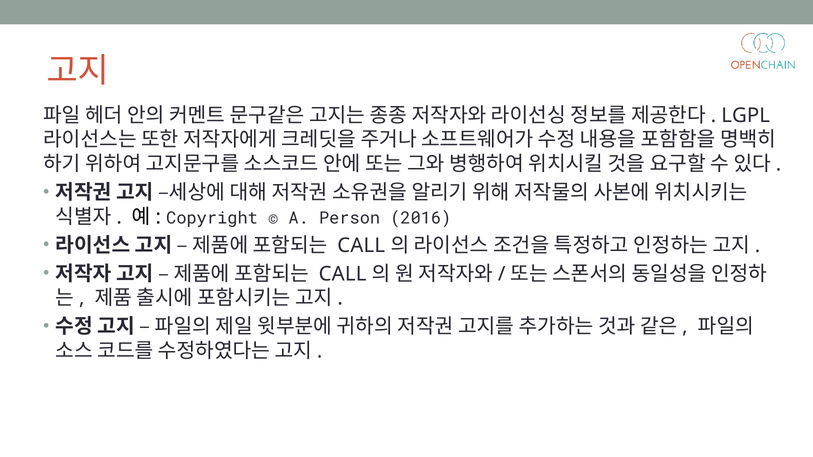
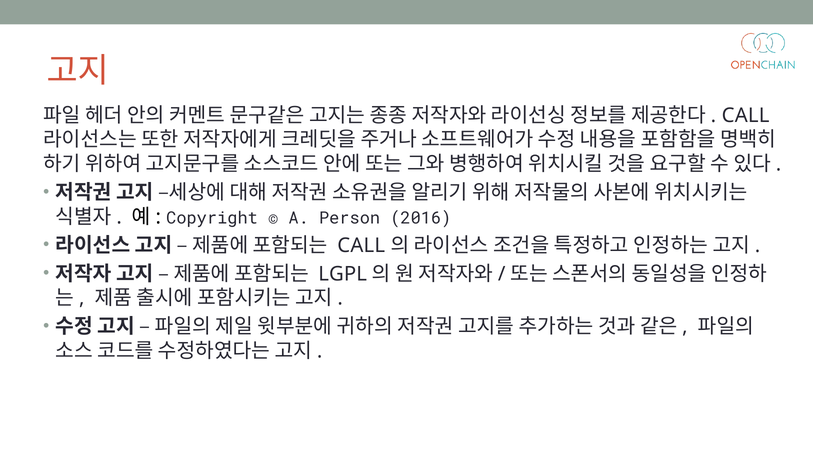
LGPL at (746, 115): LGPL -> CALL
CALL at (343, 274): CALL -> LGPL
